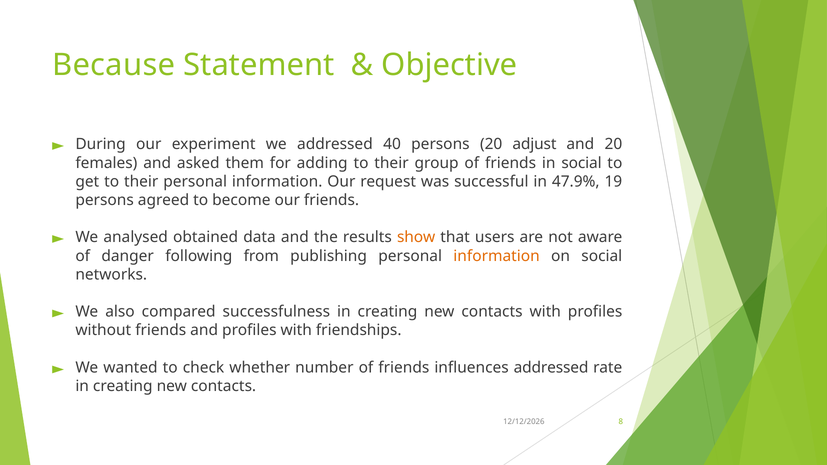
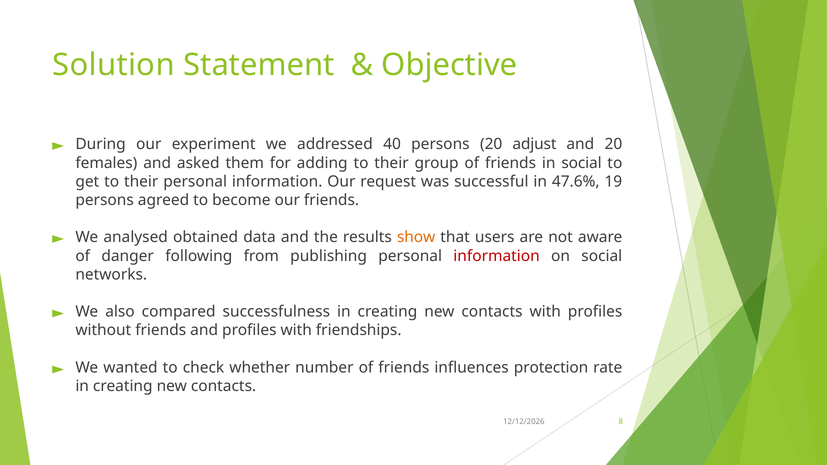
Because: Because -> Solution
47.9%: 47.9% -> 47.6%
information at (497, 256) colour: orange -> red
influences addressed: addressed -> protection
